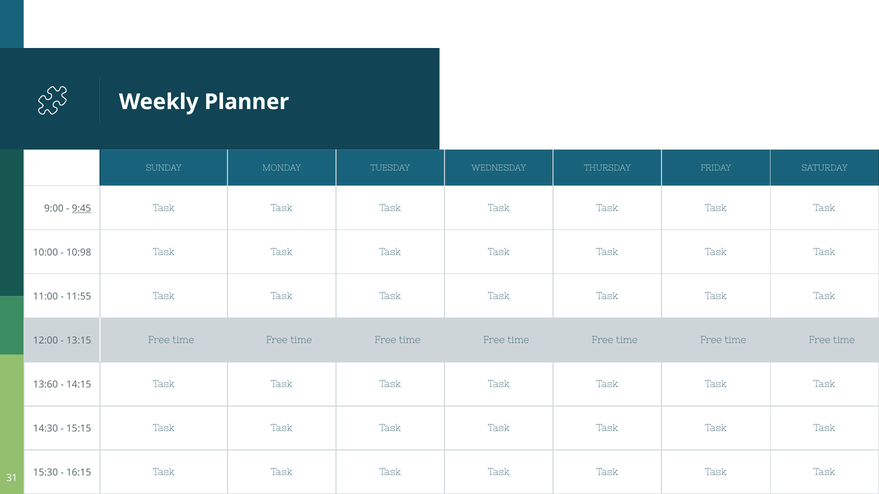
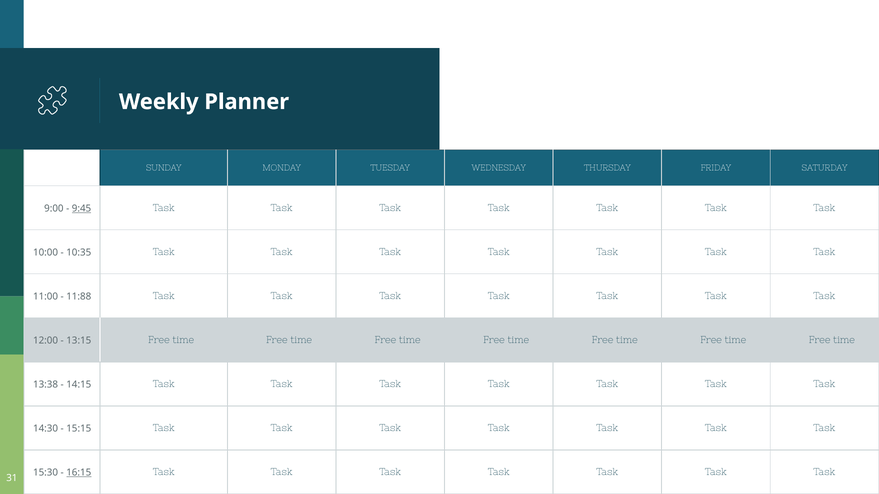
10:98: 10:98 -> 10:35
11:55: 11:55 -> 11:88
13:60: 13:60 -> 13:38
16:15 underline: none -> present
